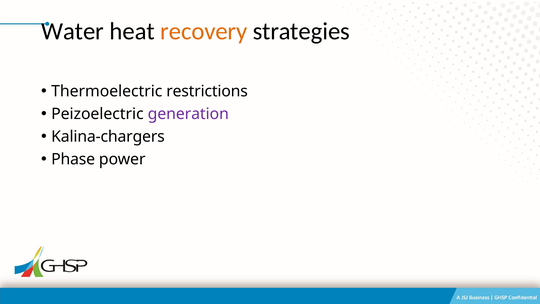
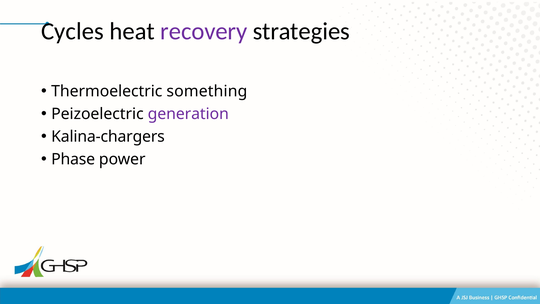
Water: Water -> Cycles
recovery colour: orange -> purple
restrictions: restrictions -> something
